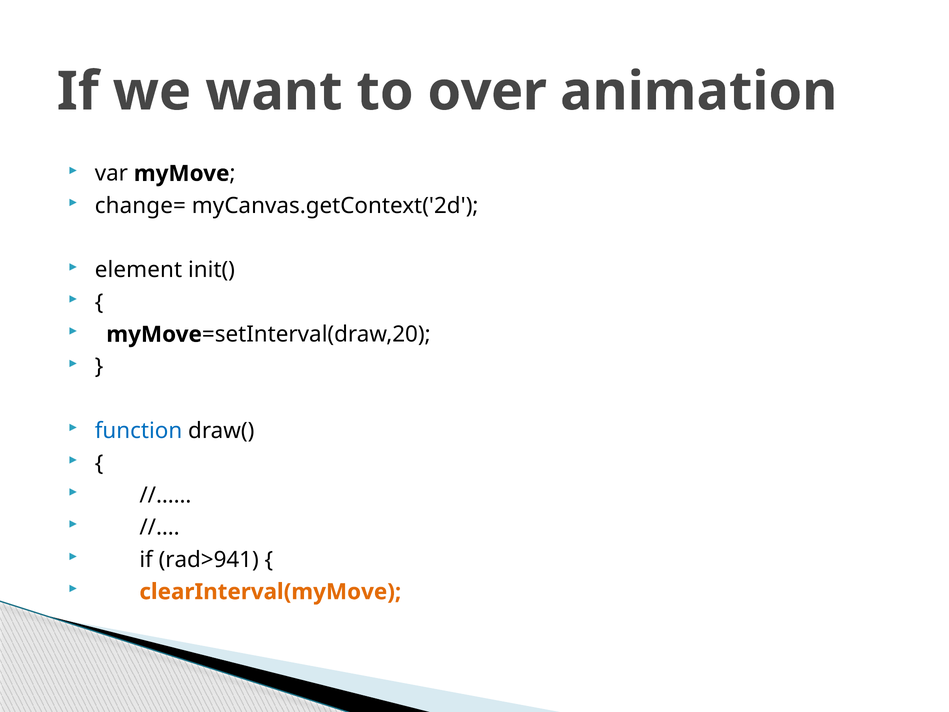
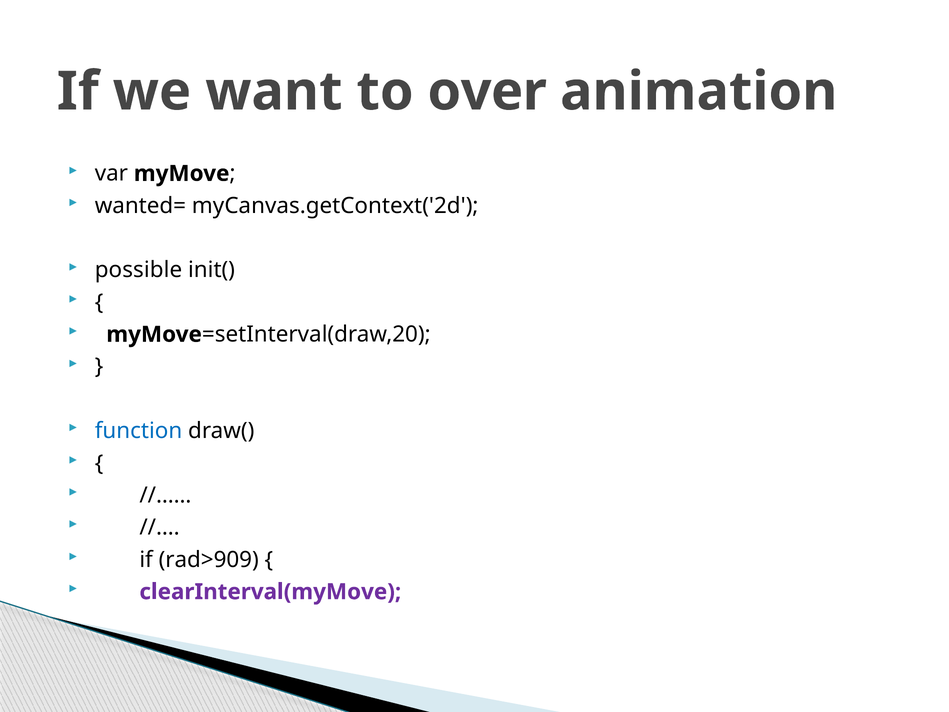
change=: change= -> wanted=
element: element -> possible
rad>941: rad>941 -> rad>909
clearInterval(myMove colour: orange -> purple
